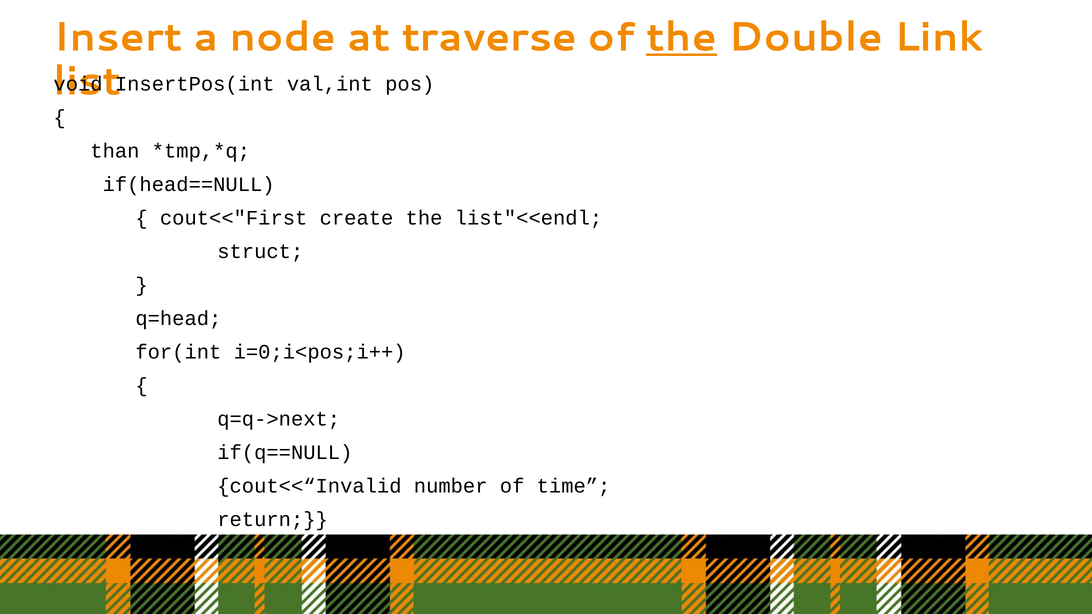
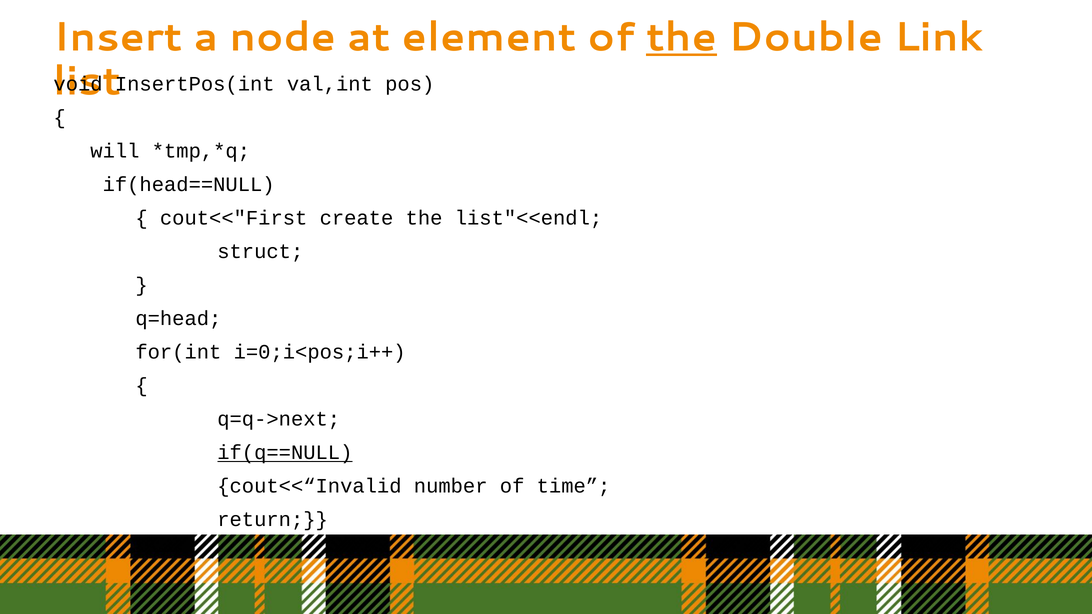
traverse: traverse -> element
than: than -> will
if(q==NULL underline: none -> present
